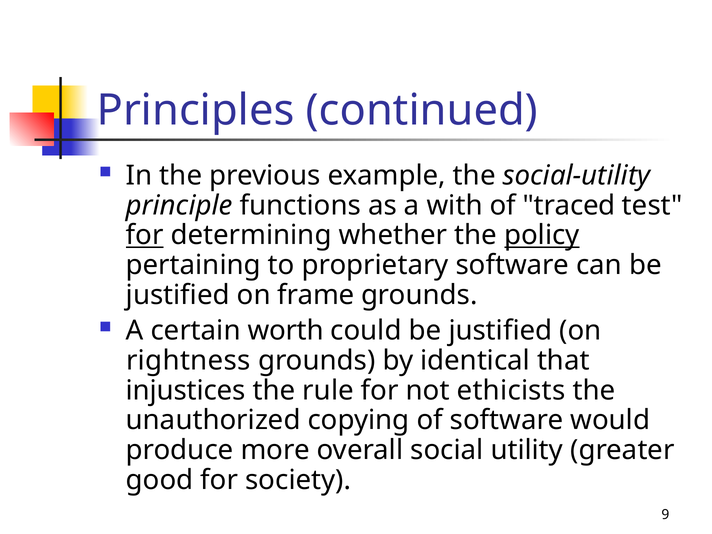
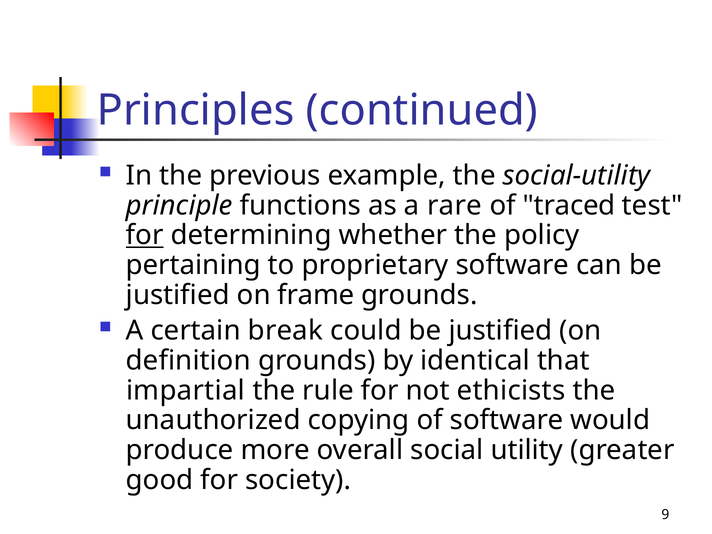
with: with -> rare
policy underline: present -> none
worth: worth -> break
rightness: rightness -> definition
injustices: injustices -> impartial
